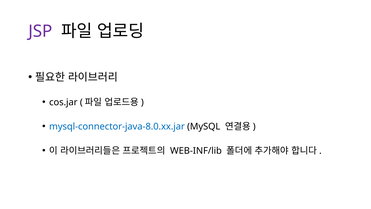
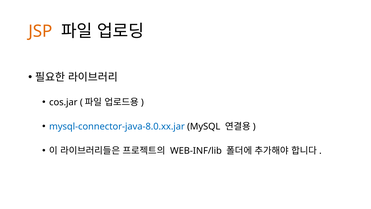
JSP colour: purple -> orange
